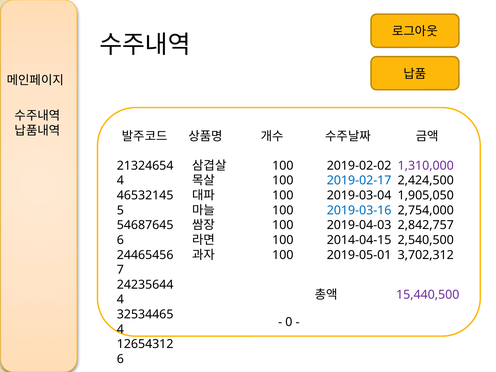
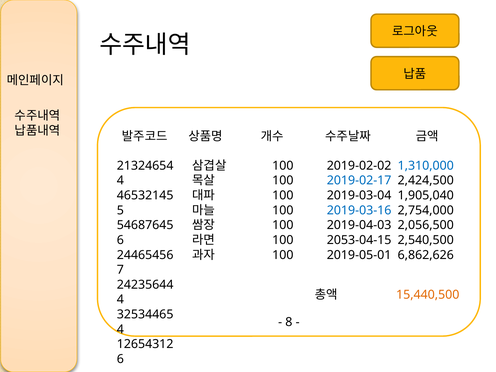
1,310,000 colour: purple -> blue
1,905,050: 1,905,050 -> 1,905,040
2,842,757: 2,842,757 -> 2,056,500
2014-04-15: 2014-04-15 -> 2053-04-15
3,702,312: 3,702,312 -> 6,862,626
15,440,500 colour: purple -> orange
0: 0 -> 8
